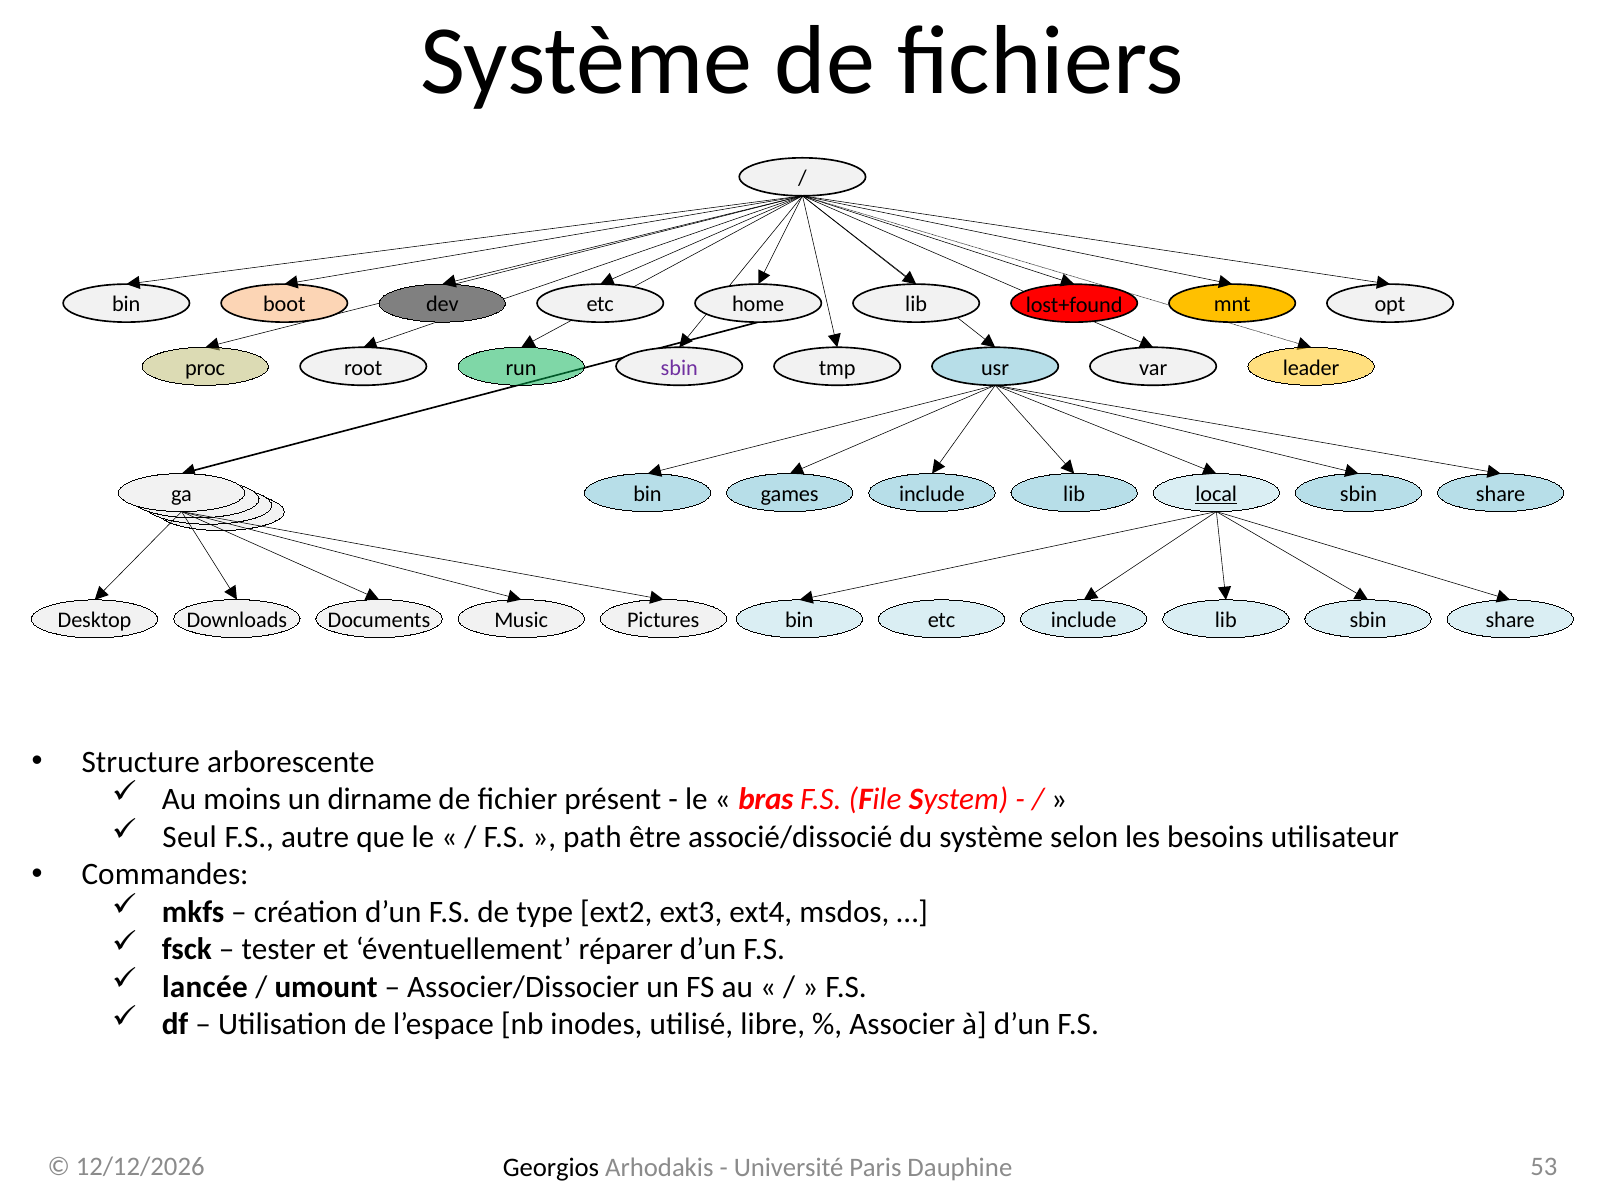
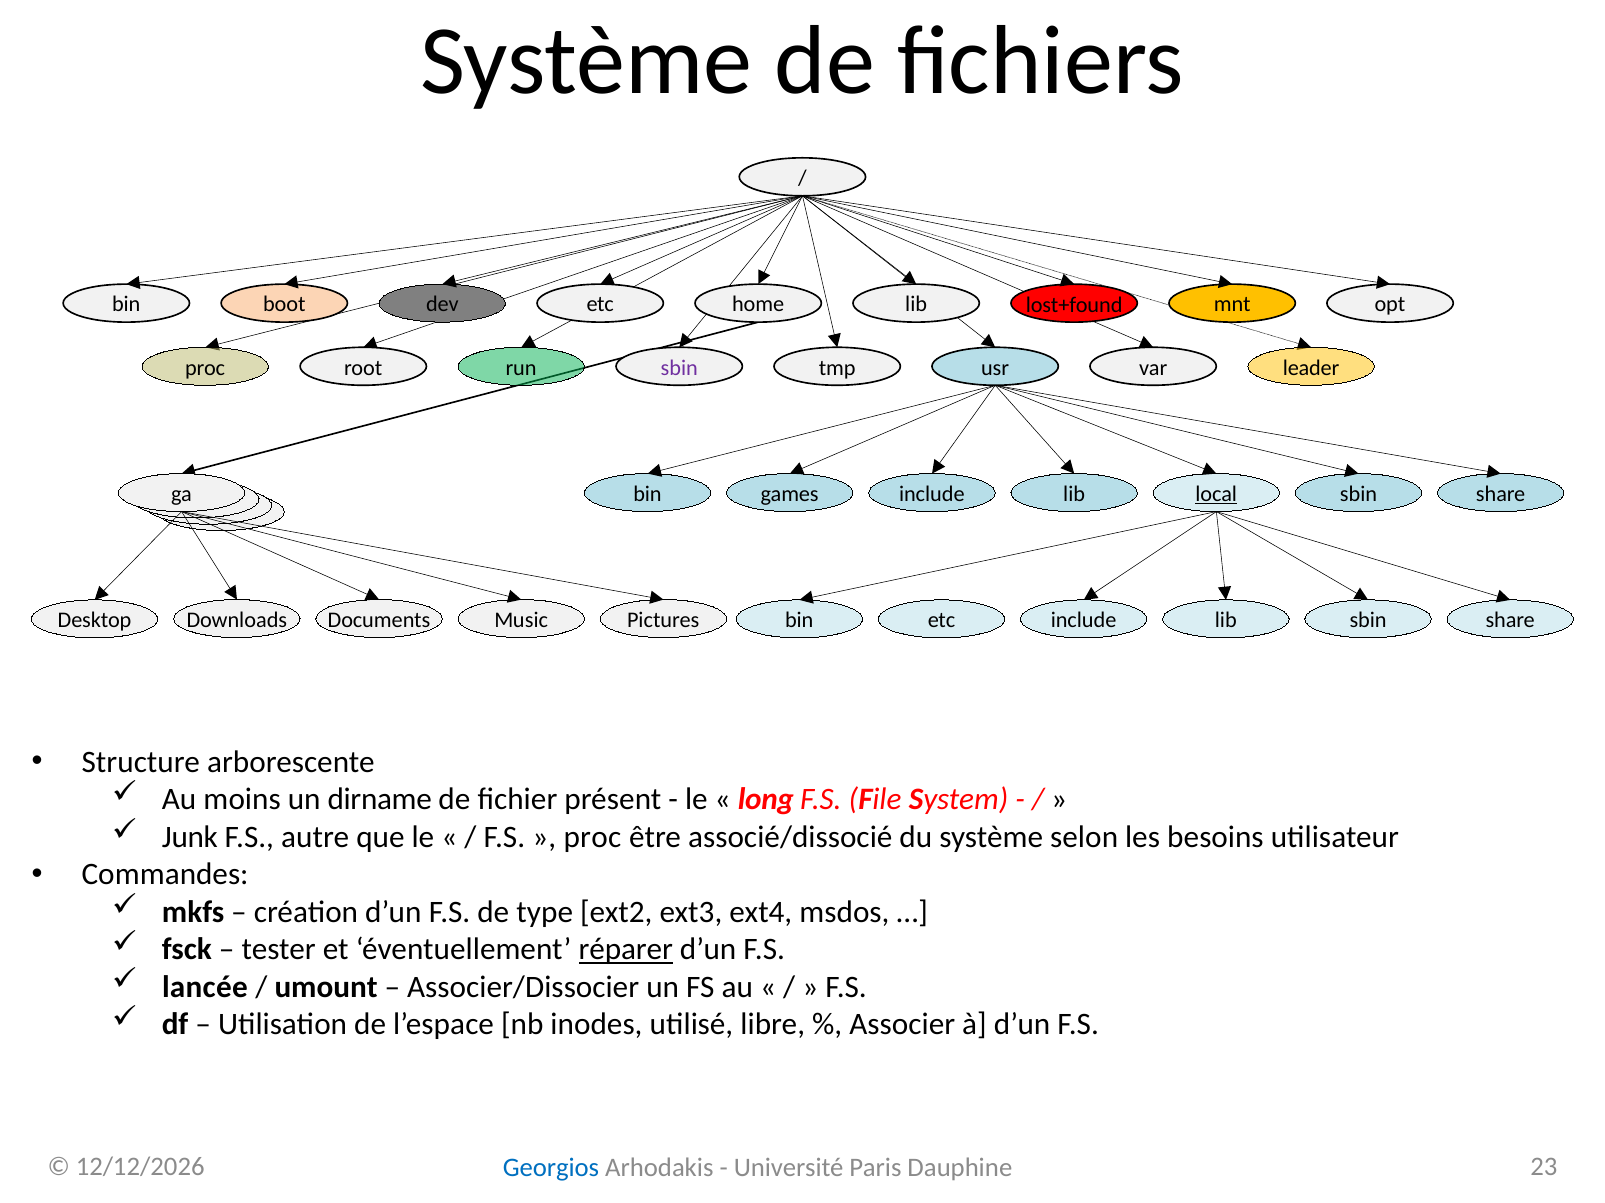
bras: bras -> long
Seul: Seul -> Junk
path at (592, 838): path -> proc
réparer underline: none -> present
Georgios colour: black -> blue
53: 53 -> 23
